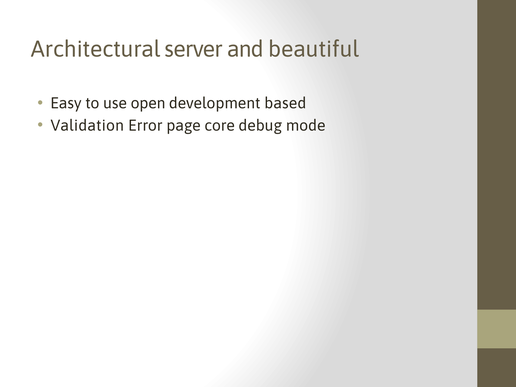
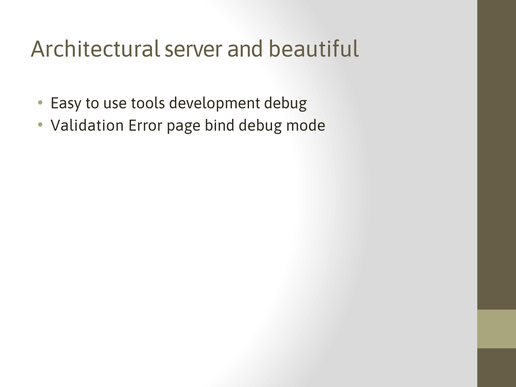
open: open -> tools
development based: based -> debug
core: core -> bind
